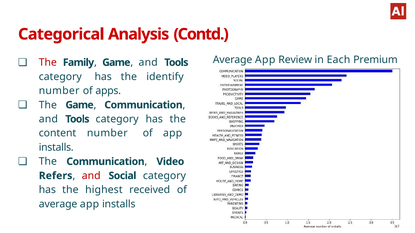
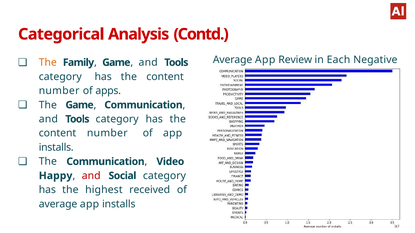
Premium: Premium -> Negative
The at (48, 63) colour: red -> orange
identify at (165, 77): identify -> content
Refers: Refers -> Happy
